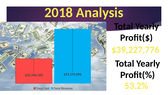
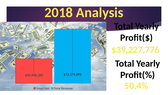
53.2%: 53.2% -> 50.4%
